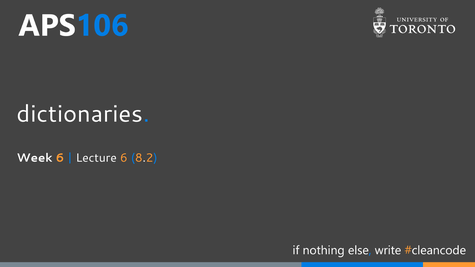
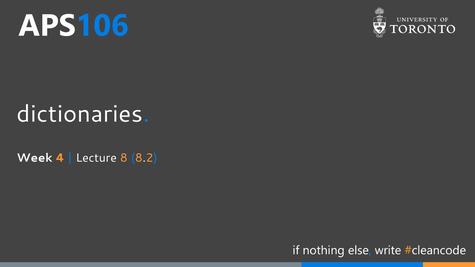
Week 6: 6 -> 4
Lecture 6: 6 -> 8
